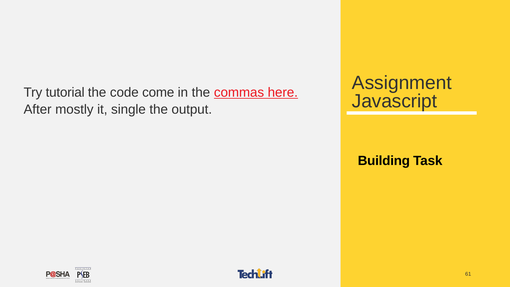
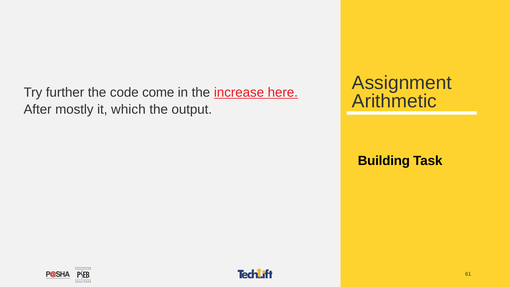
tutorial: tutorial -> further
commas: commas -> increase
Javascript: Javascript -> Arithmetic
single: single -> which
